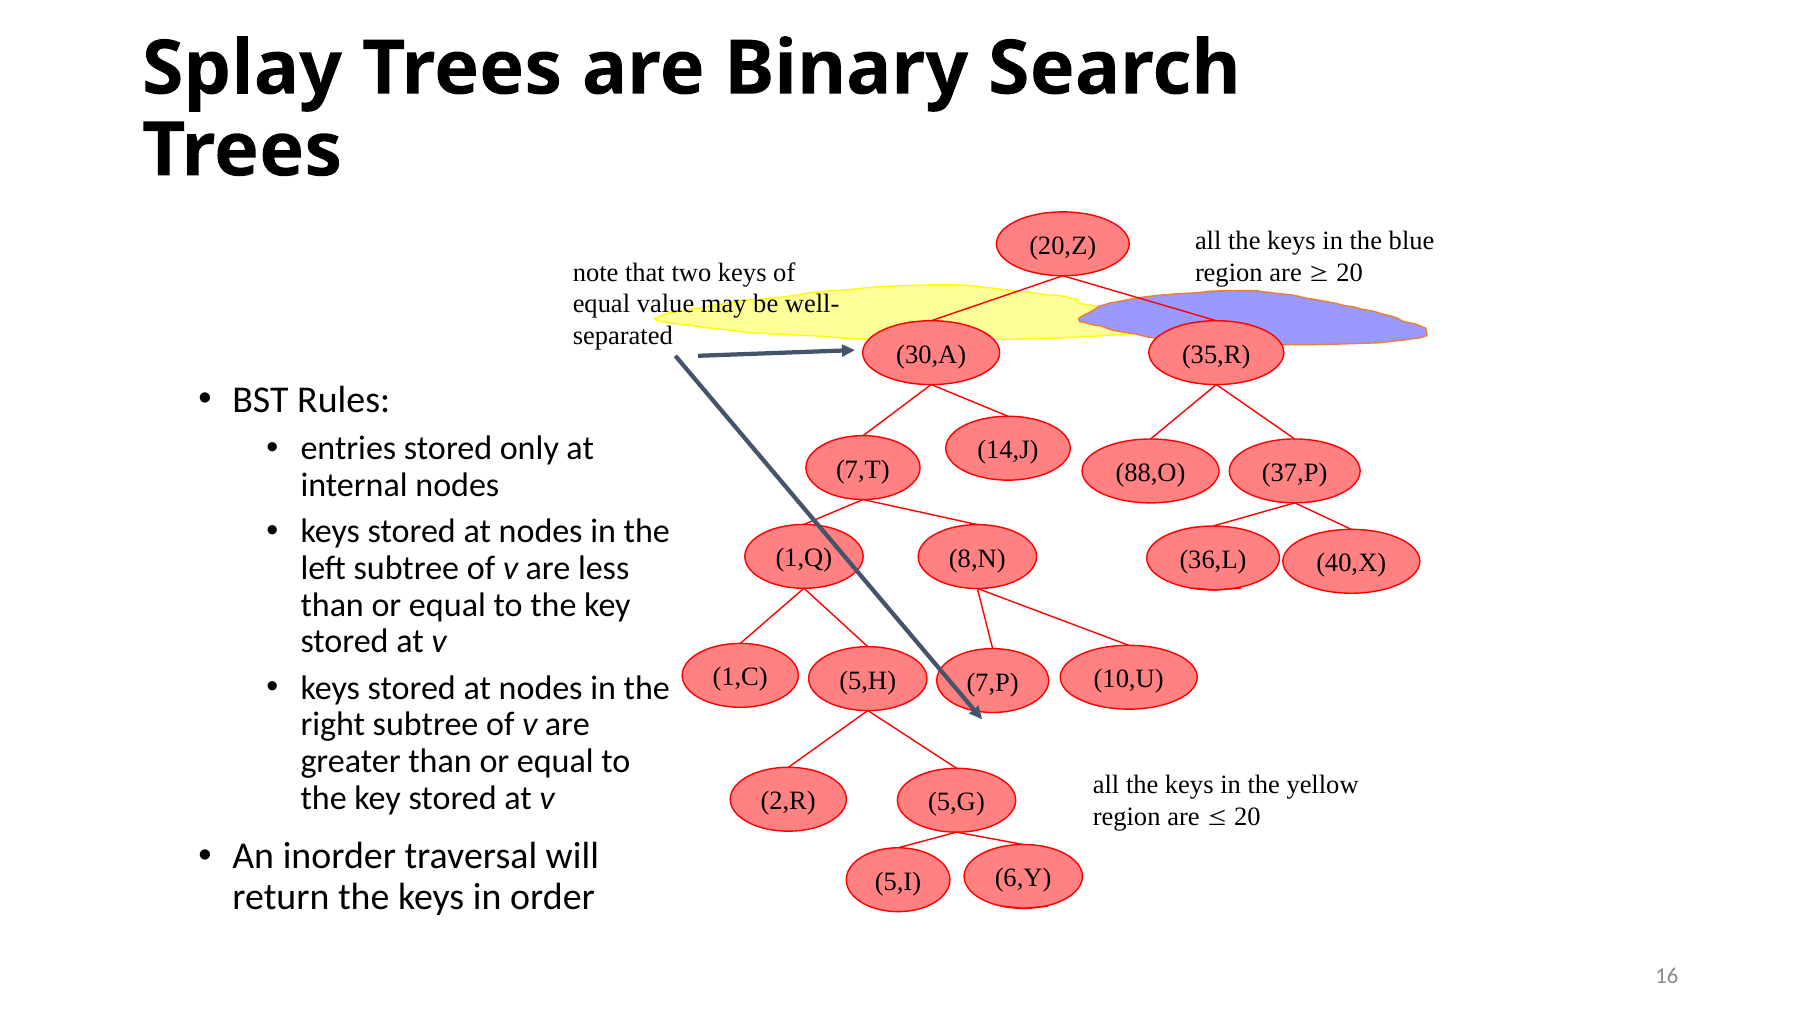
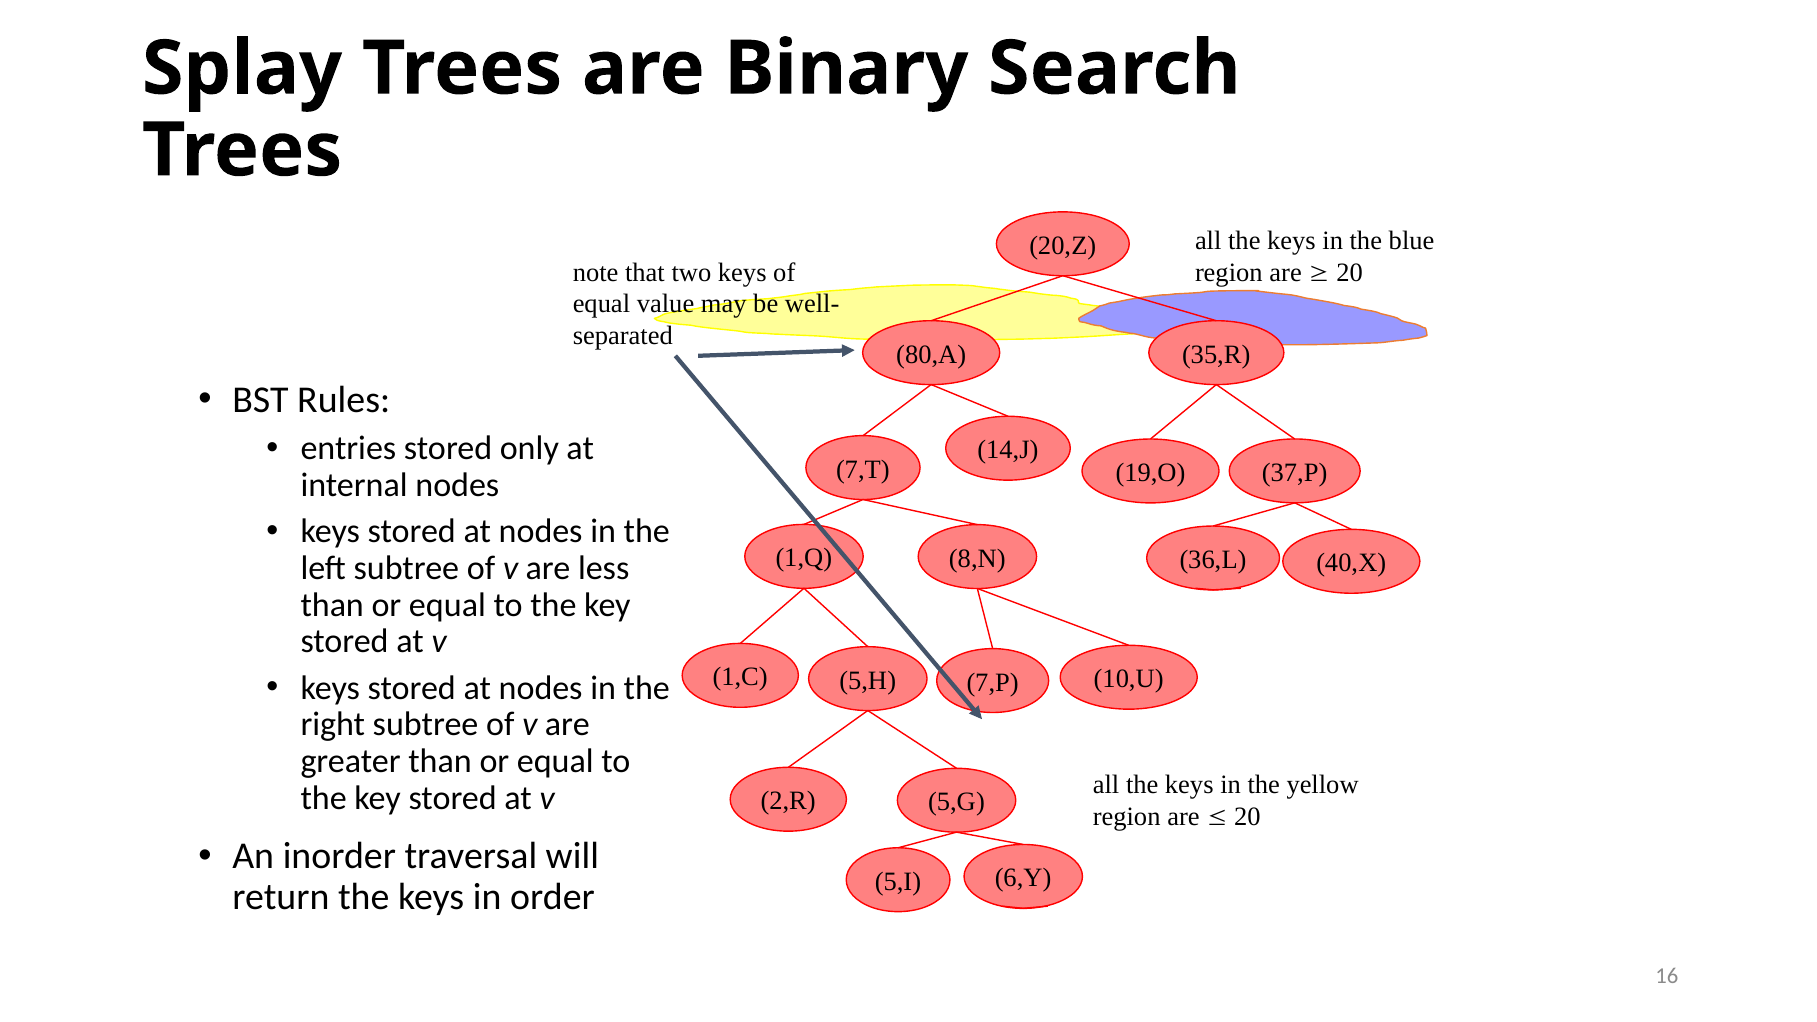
30,A: 30,A -> 80,A
88,O: 88,O -> 19,O
